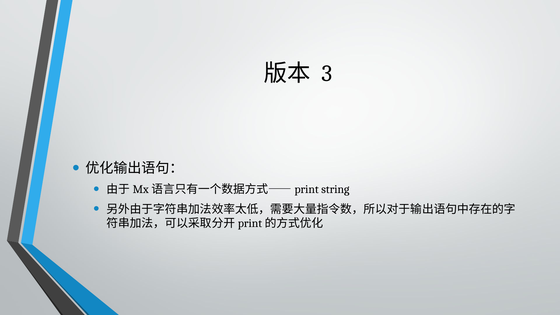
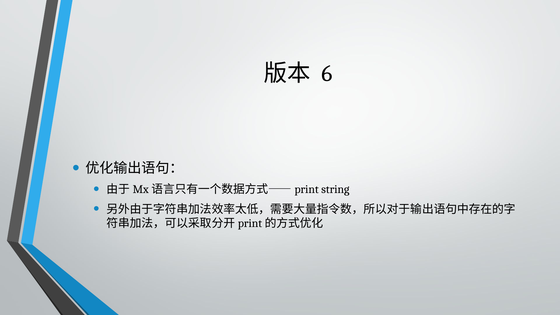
3: 3 -> 6
